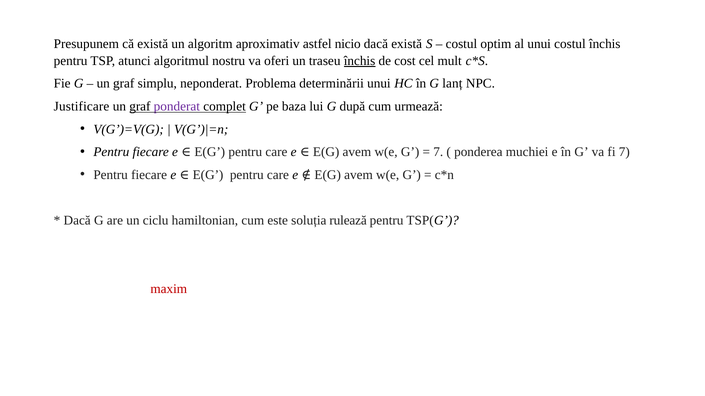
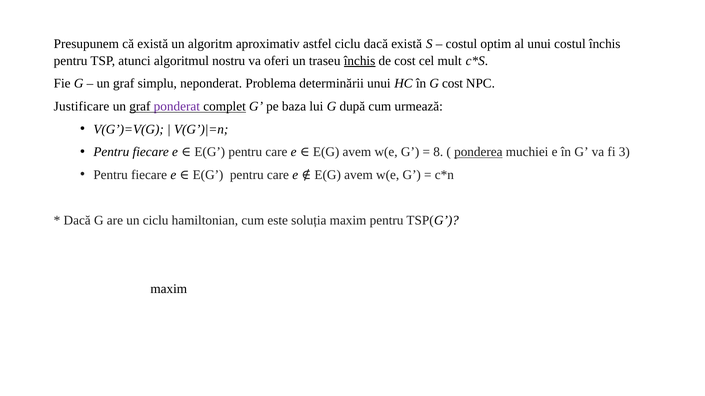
astfel nicio: nicio -> ciclu
G lanț: lanț -> cost
7 at (438, 152): 7 -> 8
ponderea underline: none -> present
fi 7: 7 -> 3
soluția rulează: rulează -> maxim
maxim at (169, 289) colour: red -> black
